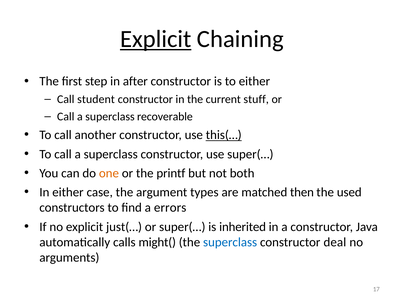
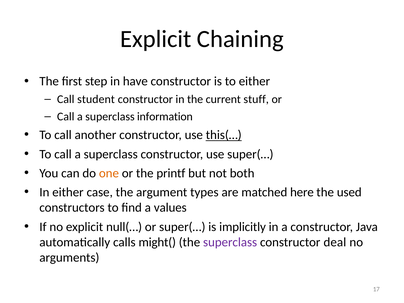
Explicit at (156, 39) underline: present -> none
after: after -> have
recoverable: recoverable -> information
then: then -> here
errors: errors -> values
just(…: just(… -> null(…
inherited: inherited -> implicitly
superclass at (230, 242) colour: blue -> purple
